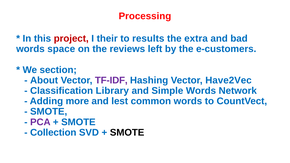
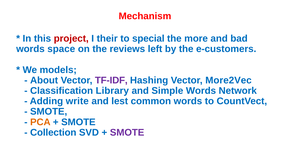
Processing: Processing -> Mechanism
results: results -> special
extra: extra -> more
section: section -> models
Have2Vec: Have2Vec -> More2Vec
more: more -> write
PCA colour: purple -> orange
SMOTE at (127, 133) colour: black -> purple
